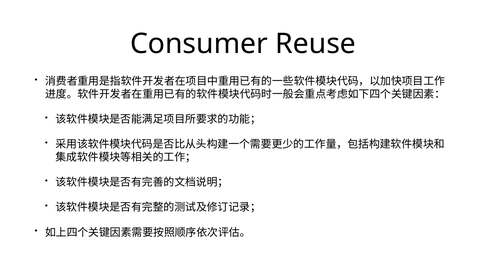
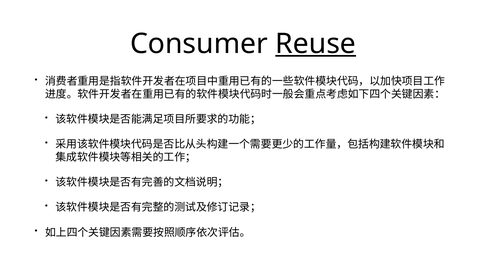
Reuse underline: none -> present
